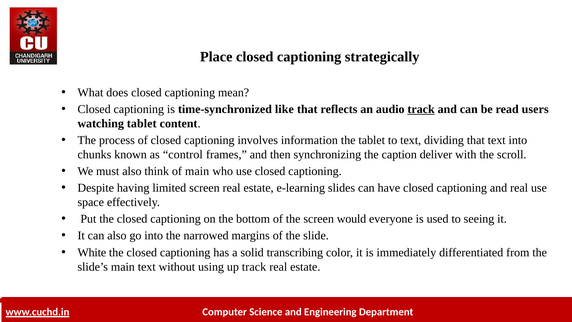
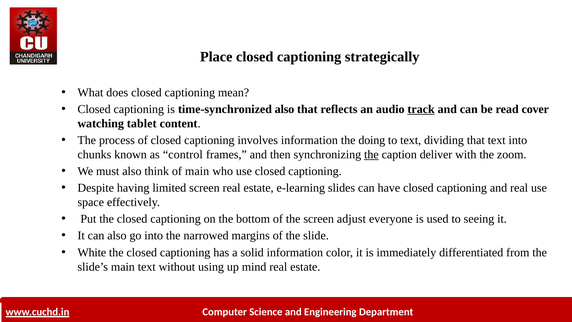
time-synchronized like: like -> also
users: users -> cover
the tablet: tablet -> doing
the at (371, 154) underline: none -> present
scroll: scroll -> zoom
would: would -> adjust
solid transcribing: transcribing -> information
up track: track -> mind
